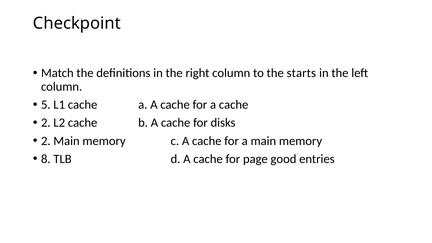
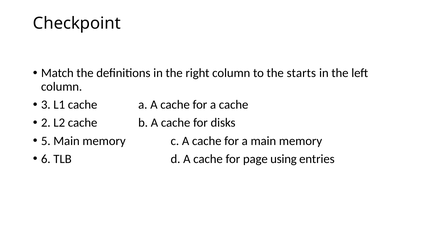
5: 5 -> 3
2 at (46, 141): 2 -> 5
8: 8 -> 6
good: good -> using
